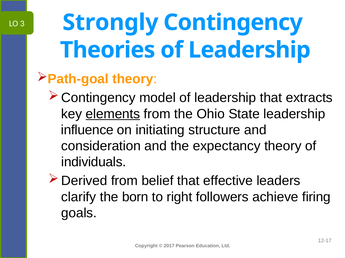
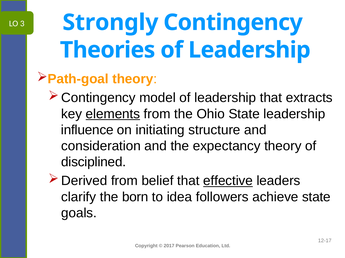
individuals: individuals -> disciplined
effective underline: none -> present
right: right -> idea
achieve firing: firing -> state
